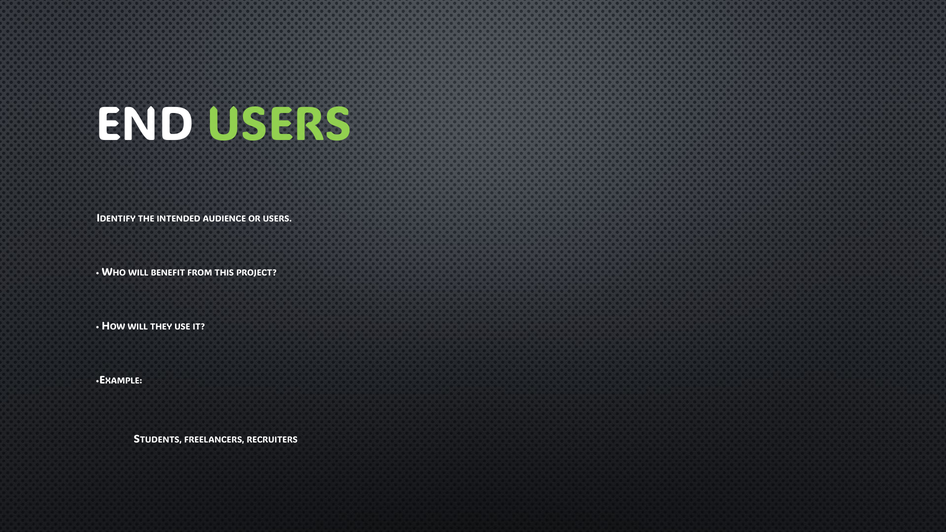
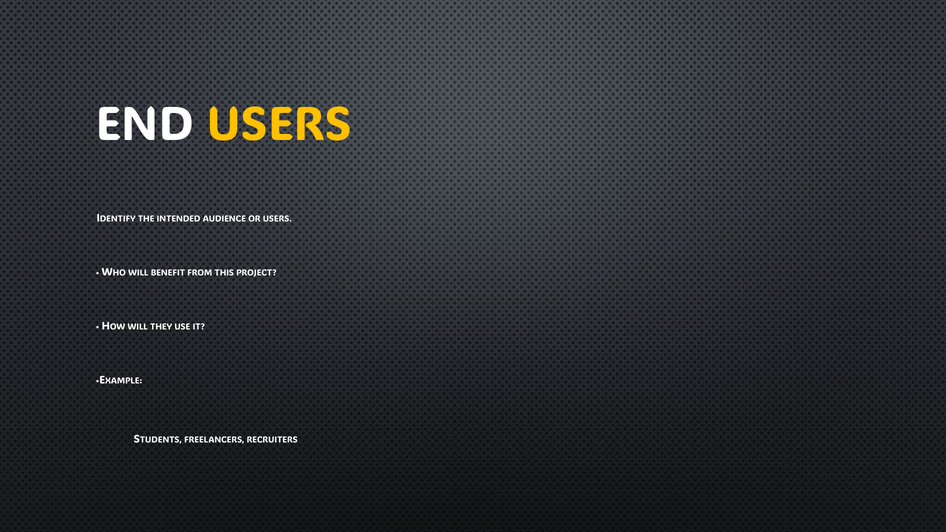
USERS at (279, 124) colour: light green -> yellow
